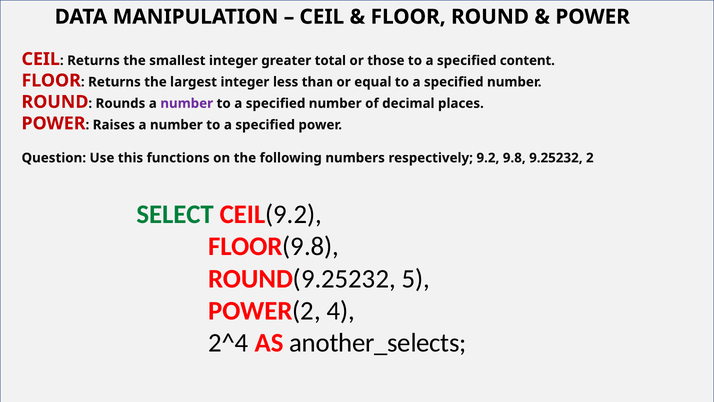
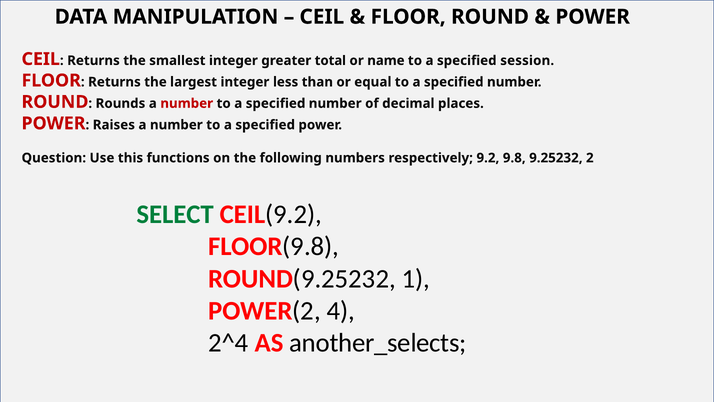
those: those -> name
content: content -> session
number at (187, 103) colour: purple -> red
5: 5 -> 1
